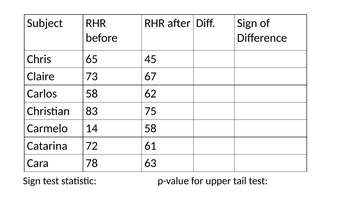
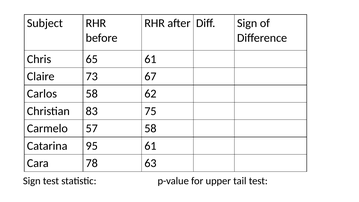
65 45: 45 -> 61
14: 14 -> 57
72: 72 -> 95
